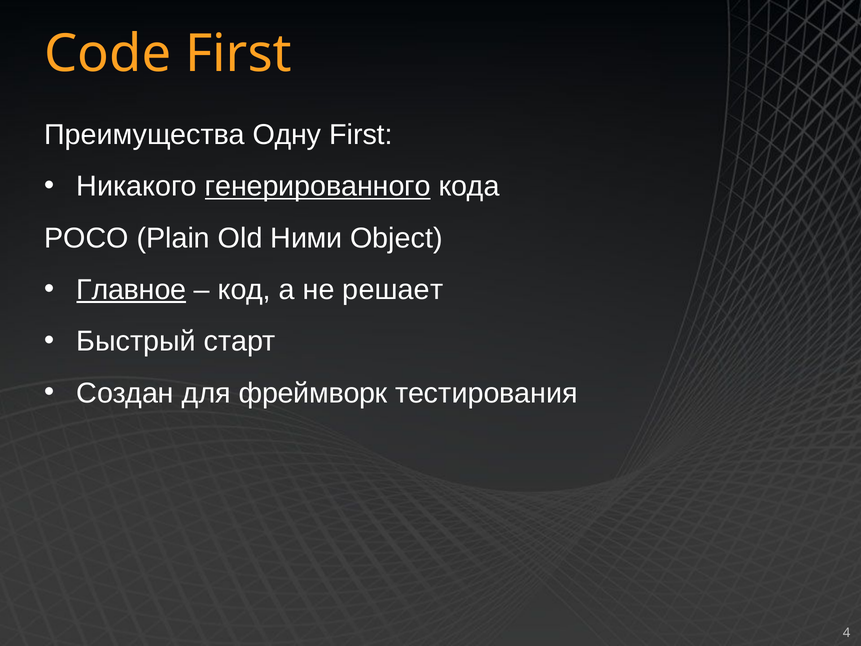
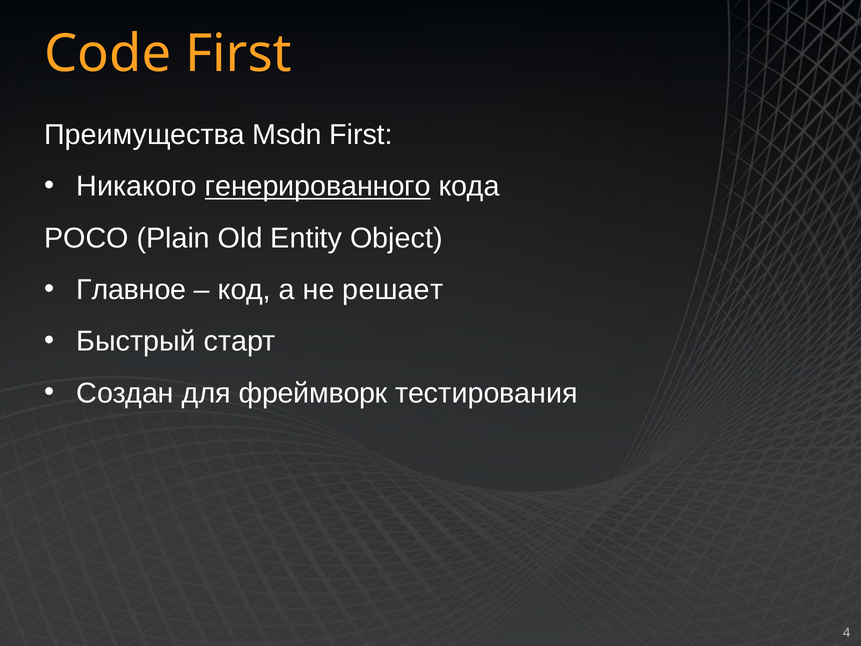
Одну: Одну -> Msdn
Ними: Ними -> Entity
Главное underline: present -> none
